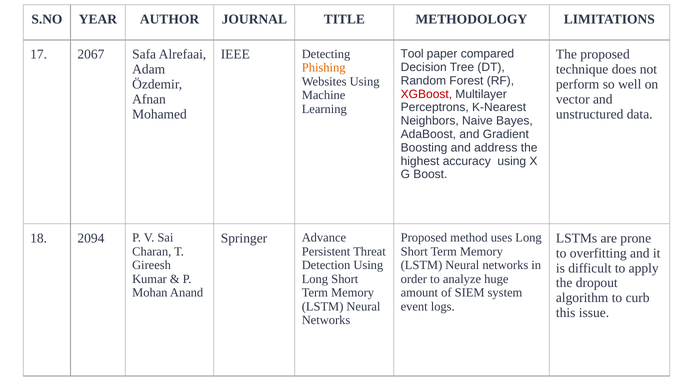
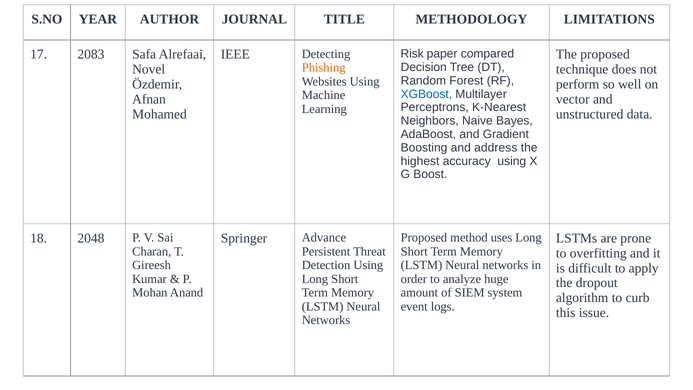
2067: 2067 -> 2083
Tool: Tool -> Risk
Adam: Adam -> Novel
XGBoost colour: red -> blue
2094: 2094 -> 2048
